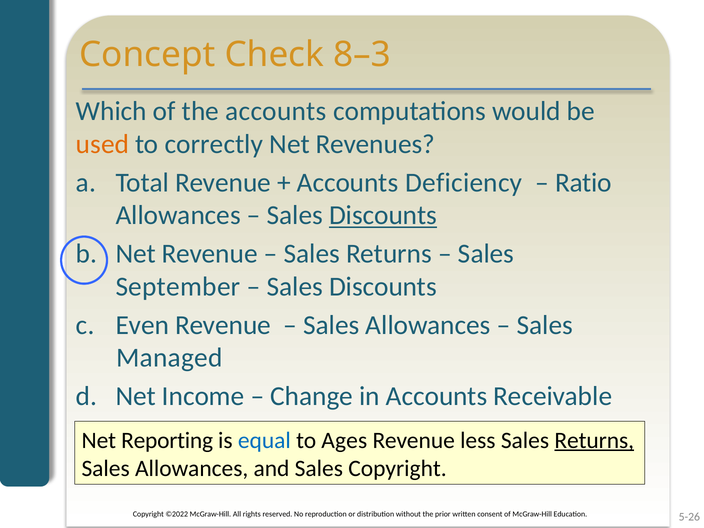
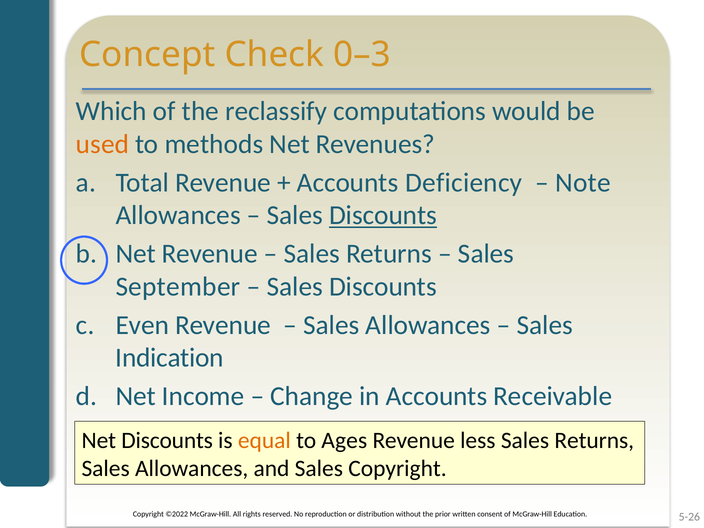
8–3: 8–3 -> 0–3
the accounts: accounts -> reclassify
correctly: correctly -> methods
Ratio: Ratio -> Note
Managed: Managed -> Indication
Net Reporting: Reporting -> Discounts
equal colour: blue -> orange
Returns at (594, 440) underline: present -> none
